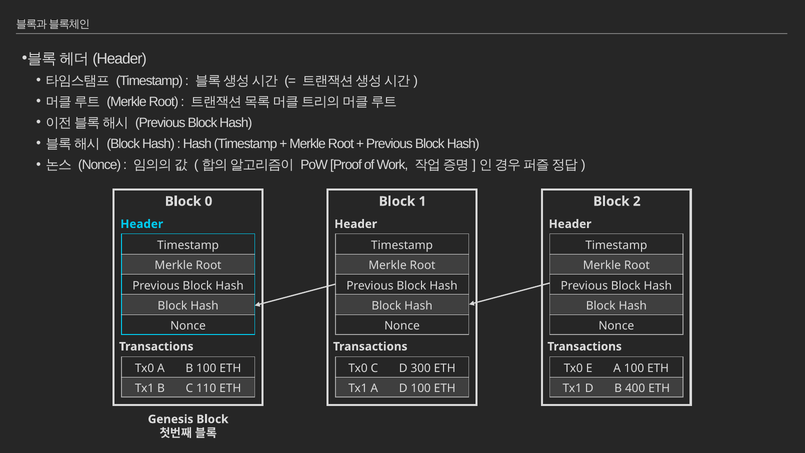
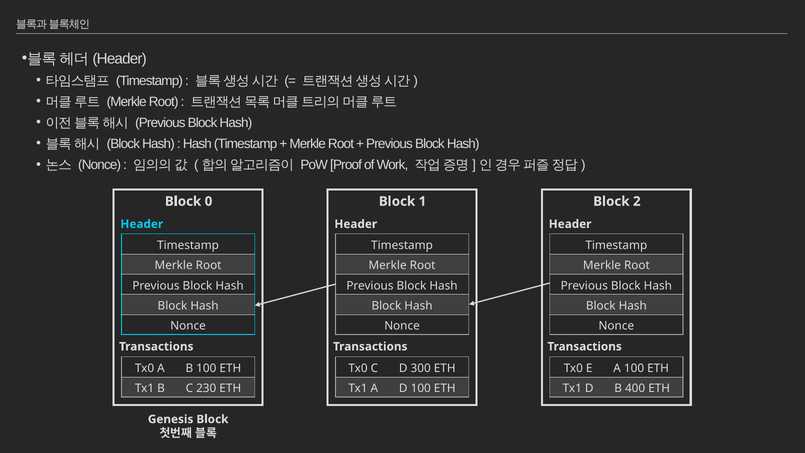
110: 110 -> 230
